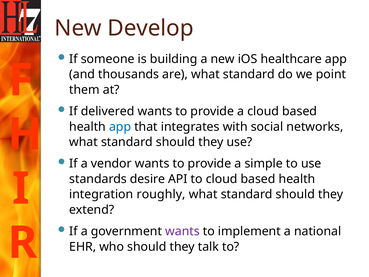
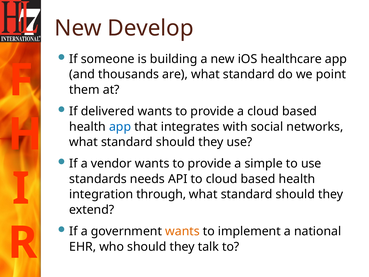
desire: desire -> needs
roughly: roughly -> through
wants at (182, 231) colour: purple -> orange
